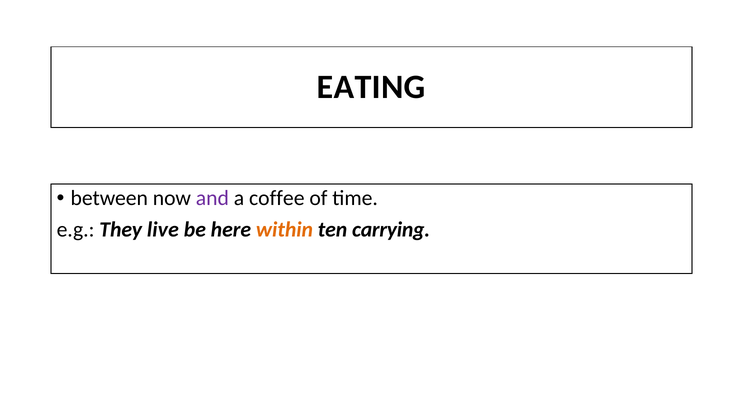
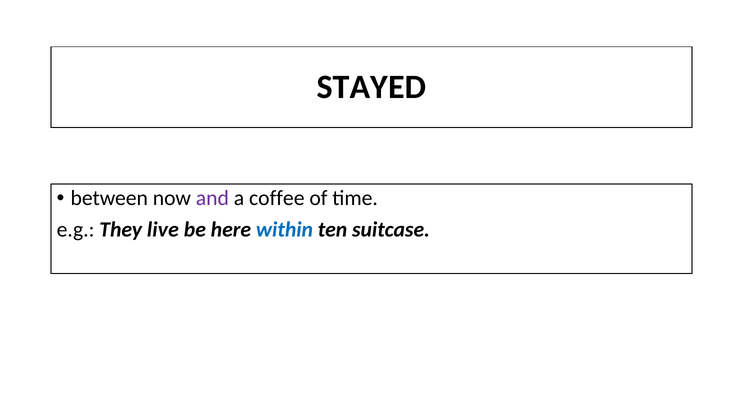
EATING: EATING -> STAYED
within colour: orange -> blue
carrying: carrying -> suitcase
